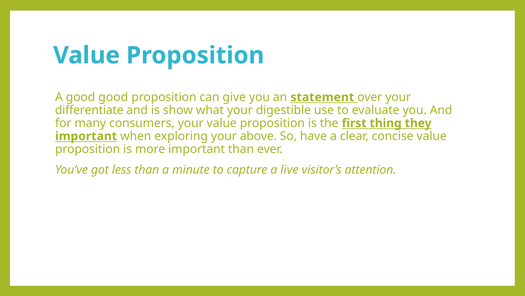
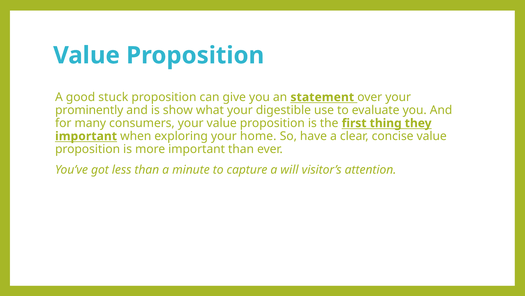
good good: good -> stuck
differentiate: differentiate -> prominently
above: above -> home
live: live -> will
